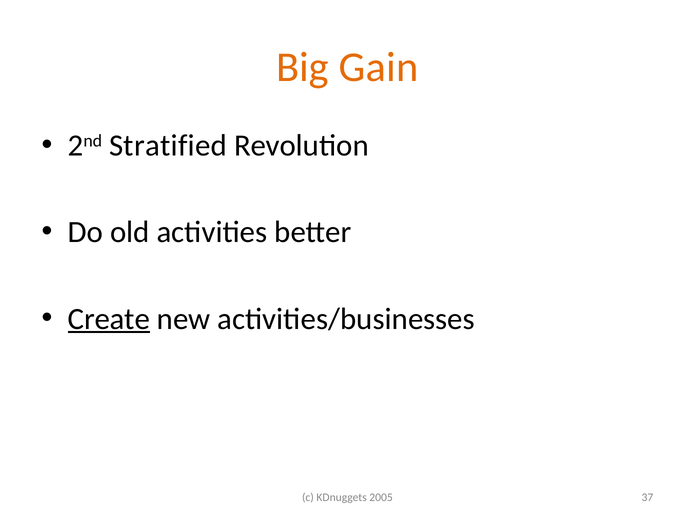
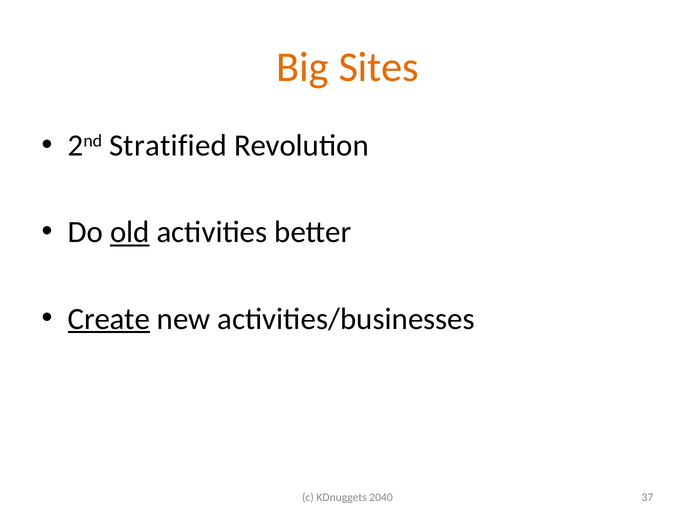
Gain: Gain -> Sites
old underline: none -> present
2005: 2005 -> 2040
